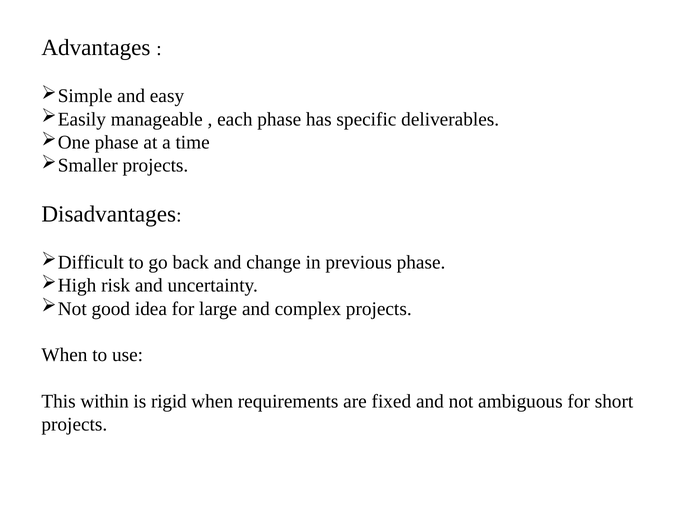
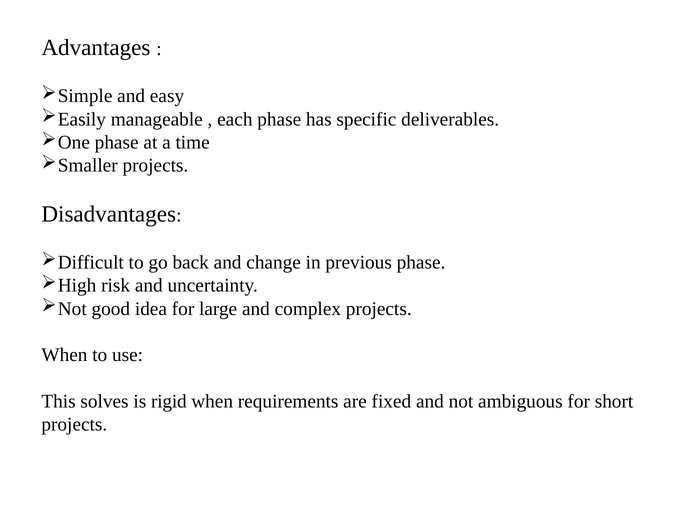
within: within -> solves
